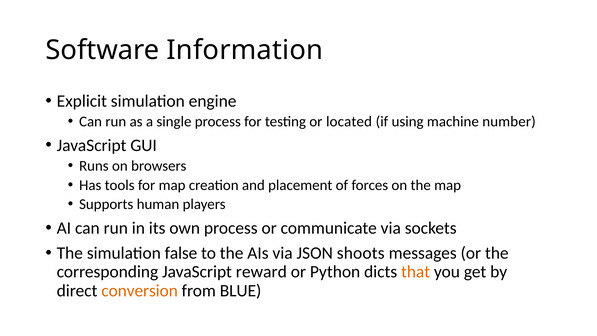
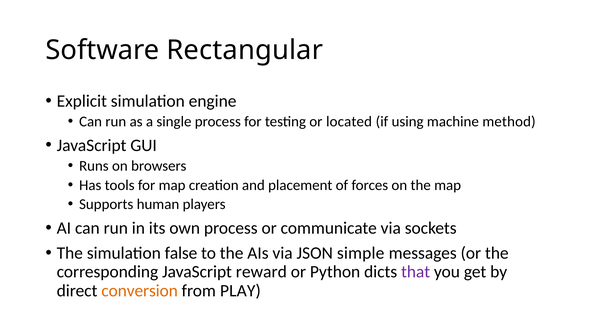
Information: Information -> Rectangular
number: number -> method
shoots: shoots -> simple
that colour: orange -> purple
BLUE: BLUE -> PLAY
